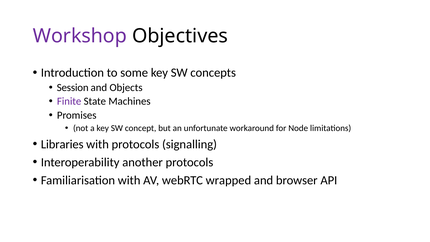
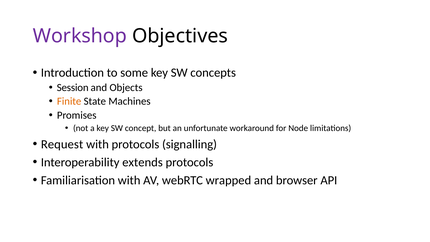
Finite colour: purple -> orange
Libraries: Libraries -> Request
another: another -> extends
